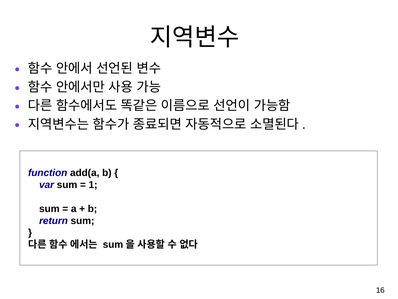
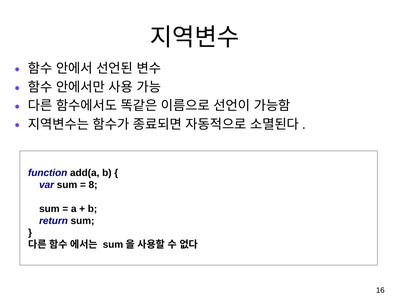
1: 1 -> 8
